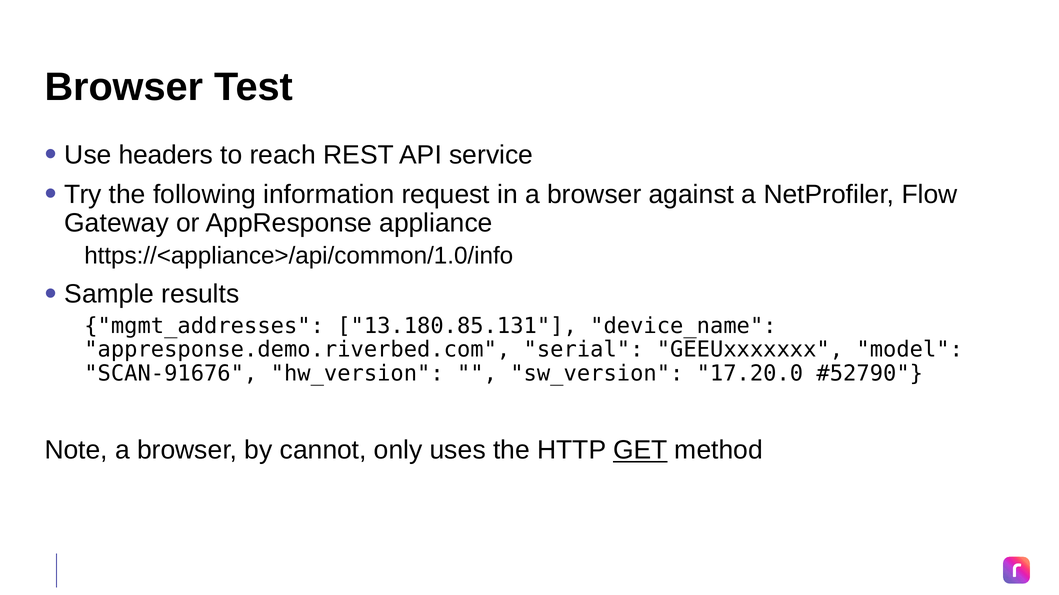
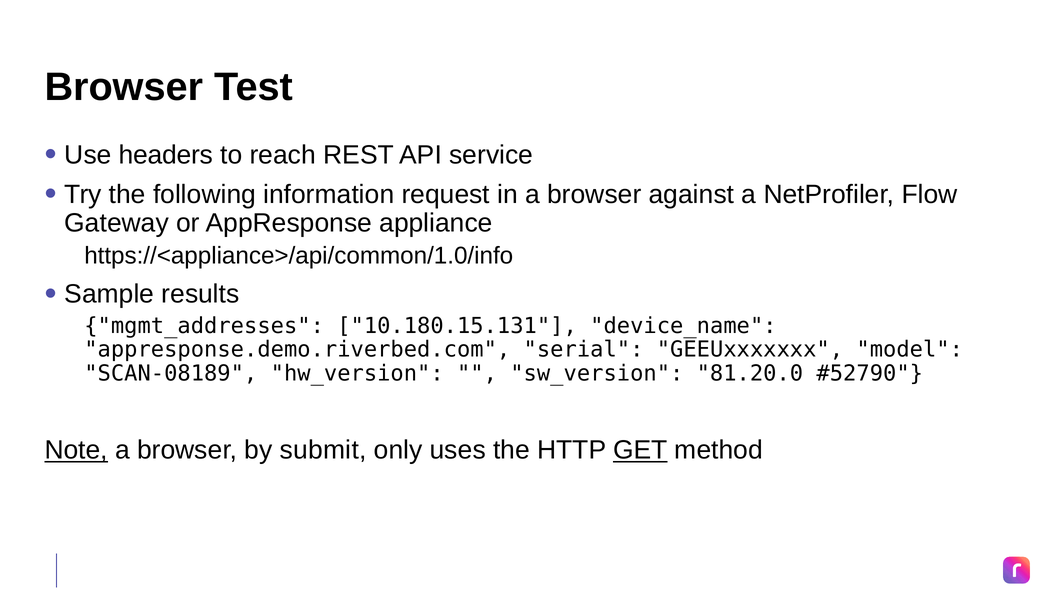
13.180.85.131: 13.180.85.131 -> 10.180.15.131
SCAN-91676: SCAN-91676 -> SCAN-08189
17.20.0: 17.20.0 -> 81.20.0
Note underline: none -> present
cannot: cannot -> submit
